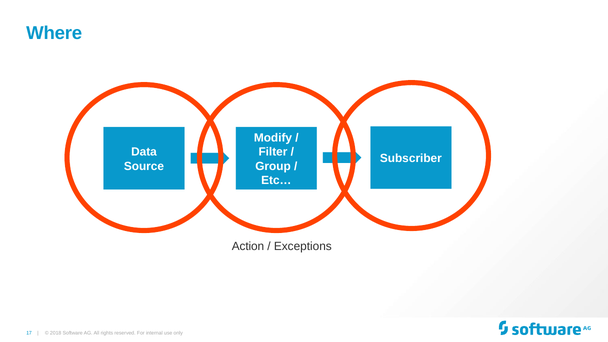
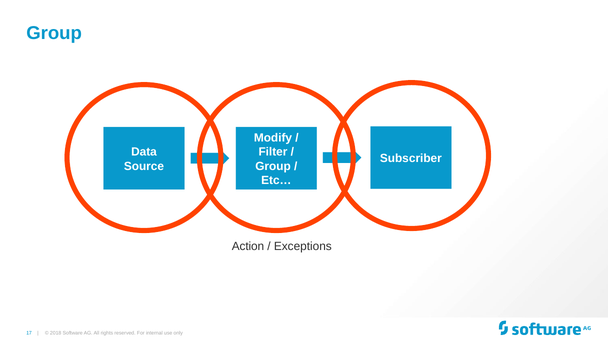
Where at (54, 33): Where -> Group
